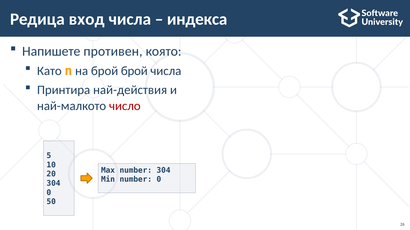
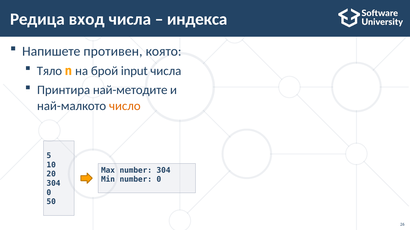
Като: Като -> Тяло
брой брой: брой -> input
най-действия: най-действия -> най-методите
число colour: red -> orange
